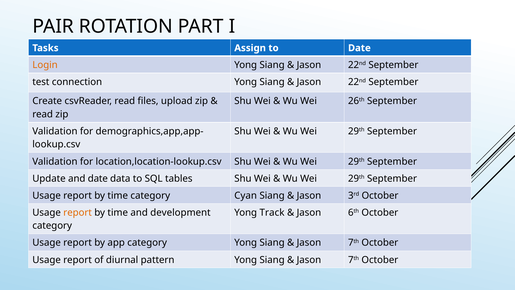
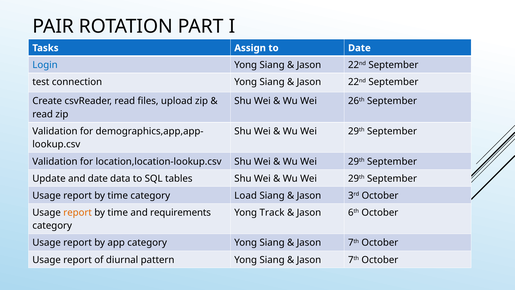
Login colour: orange -> blue
Cyan: Cyan -> Load
development: development -> requirements
